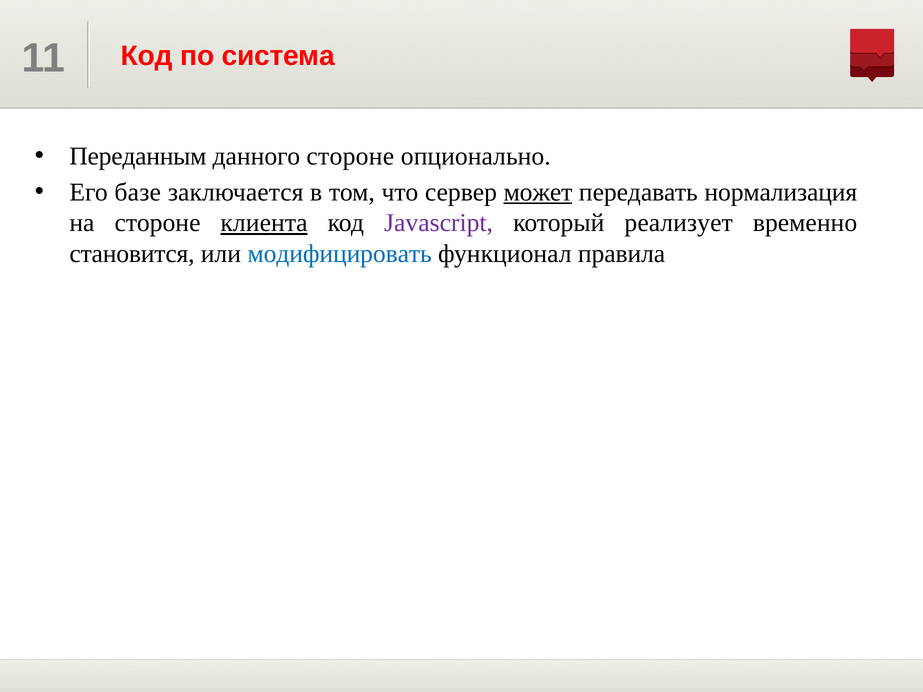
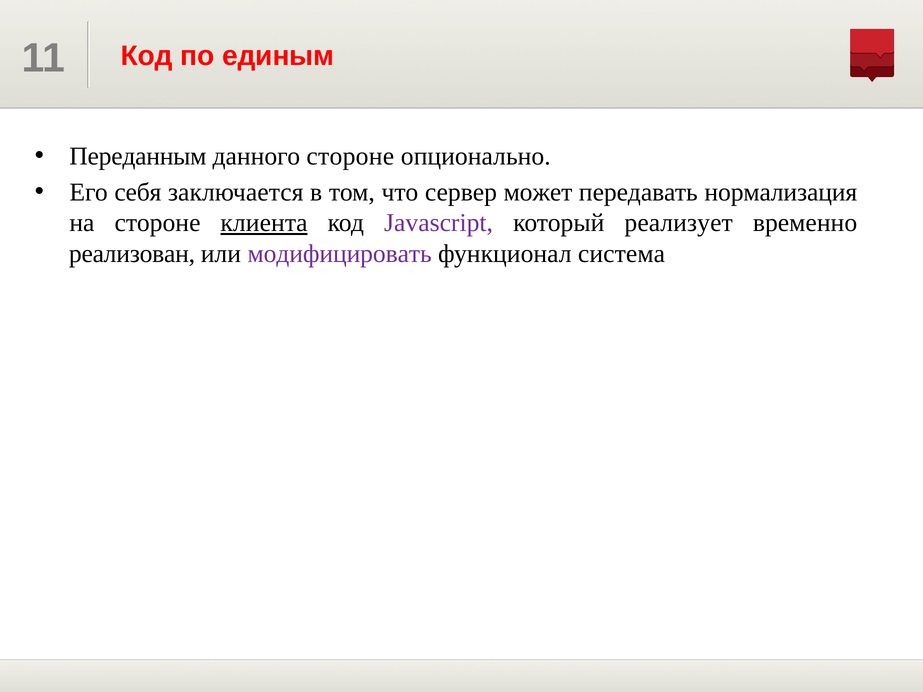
система: система -> единым
базе: базе -> себя
может underline: present -> none
становится: становится -> реализован
модифицировать colour: blue -> purple
правила: правила -> система
